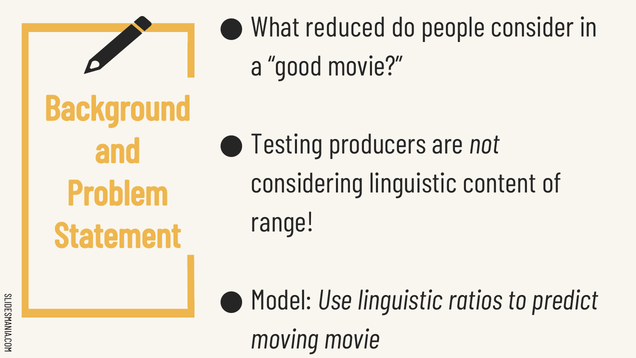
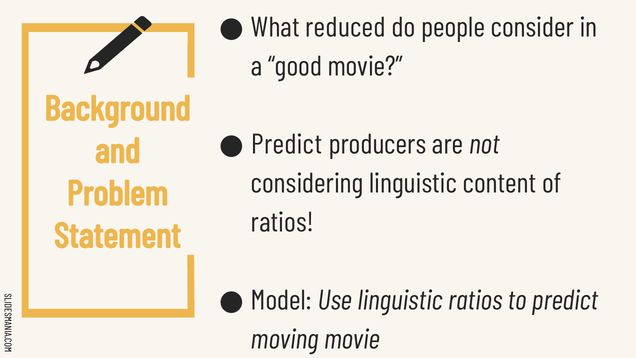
Testing at (287, 144): Testing -> Predict
range at (282, 222): range -> ratios
